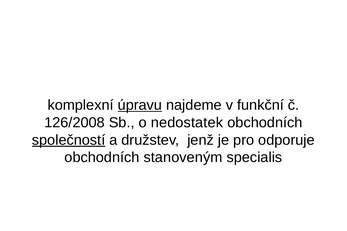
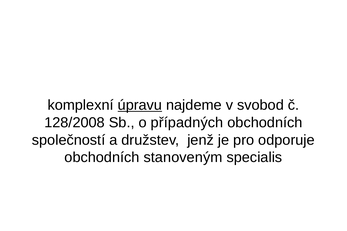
funkční: funkční -> svobod
126/2008: 126/2008 -> 128/2008
nedostatek: nedostatek -> případných
společností underline: present -> none
